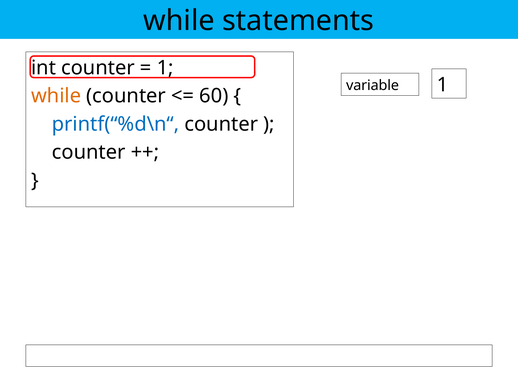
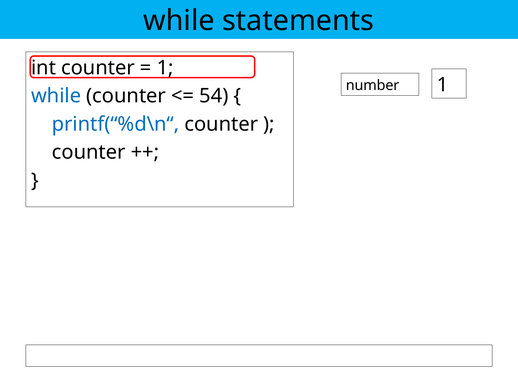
variable: variable -> number
while at (56, 96) colour: orange -> blue
60: 60 -> 54
